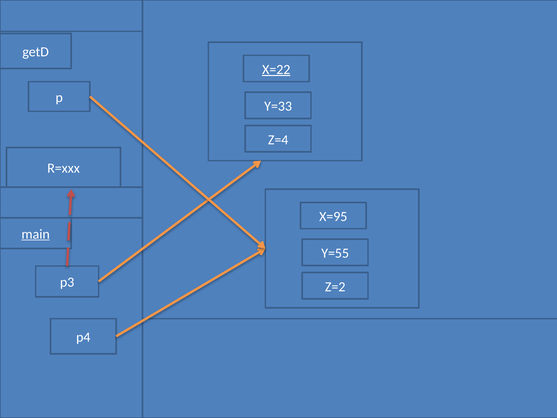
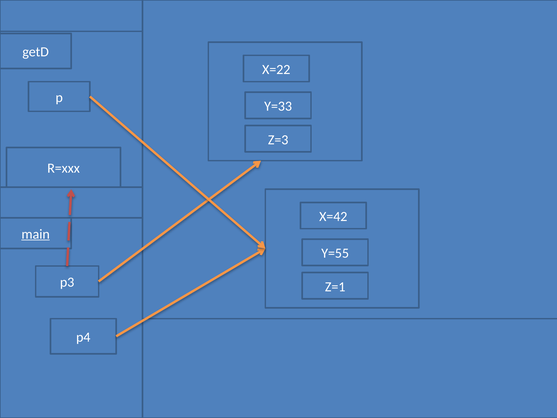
X=22 underline: present -> none
Z=4: Z=4 -> Z=3
X=95: X=95 -> X=42
Z=2: Z=2 -> Z=1
